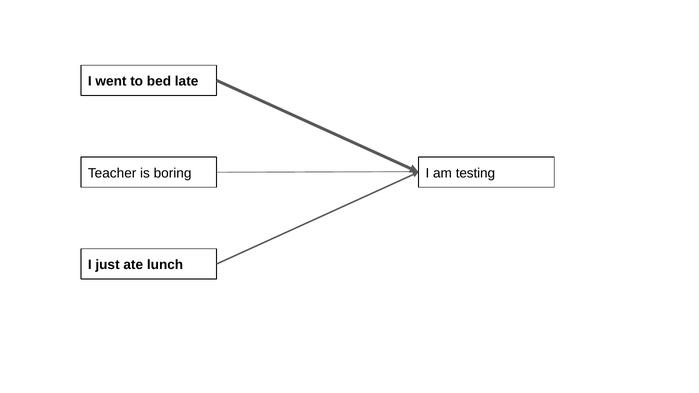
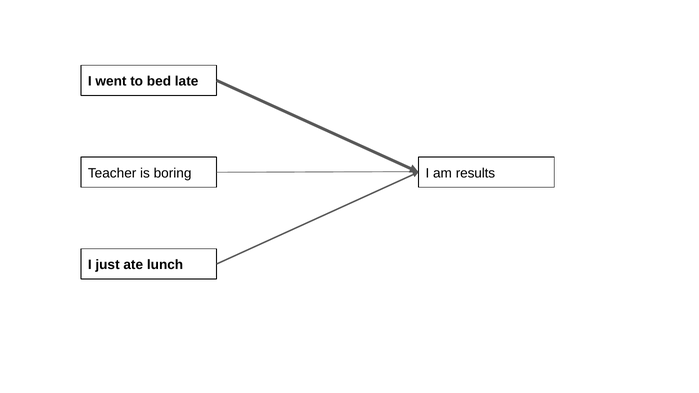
testing: testing -> results
